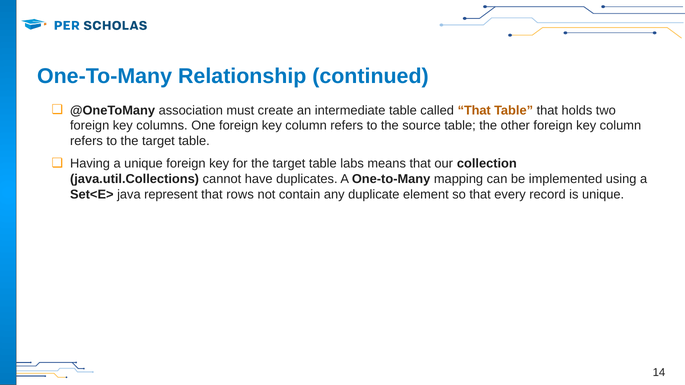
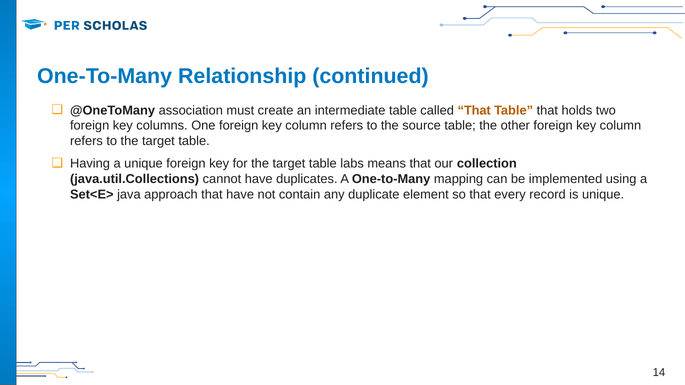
represent: represent -> approach
that rows: rows -> have
